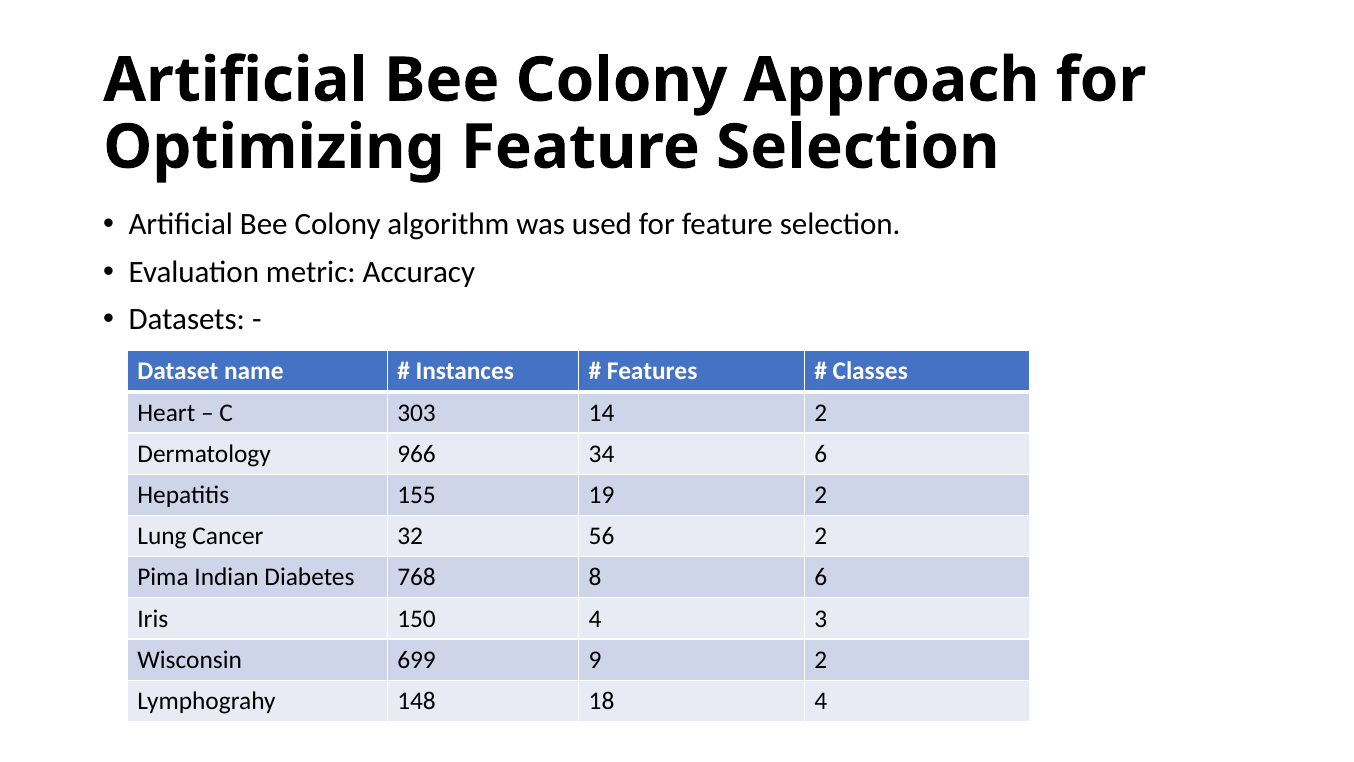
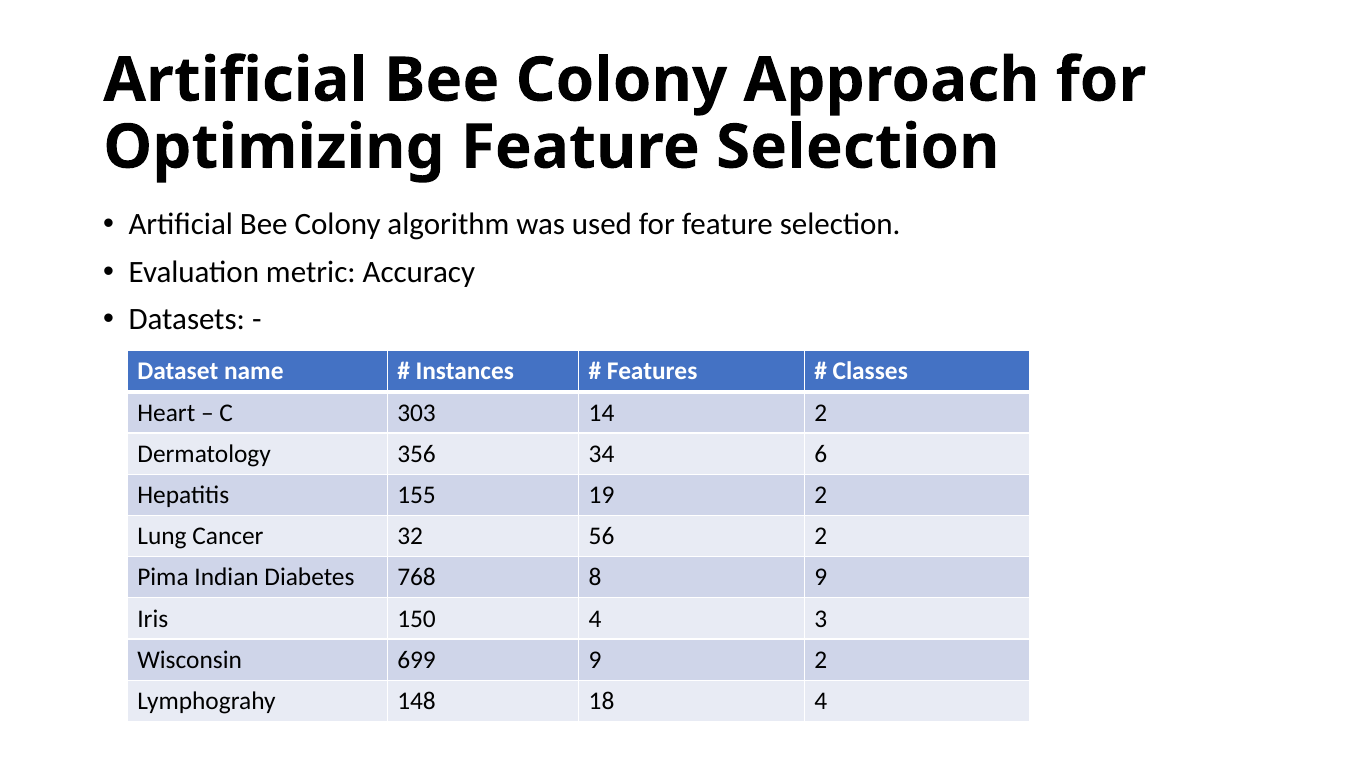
966: 966 -> 356
8 6: 6 -> 9
